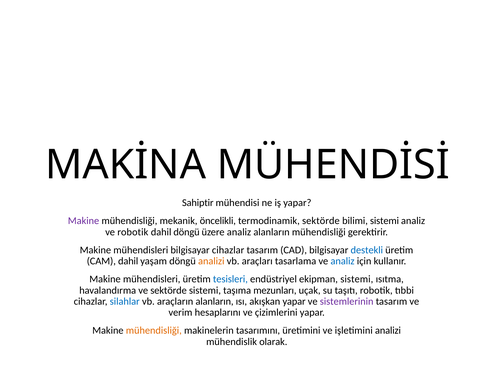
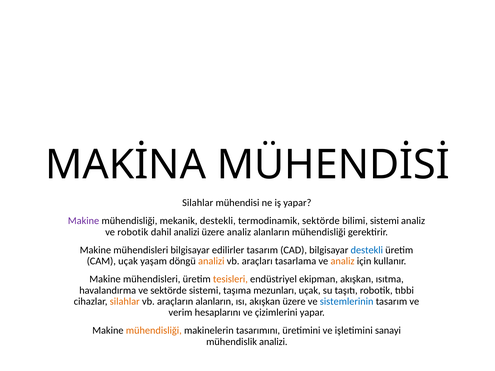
Sahiptir at (198, 203): Sahiptir -> Silahlar
mekanik öncelikli: öncelikli -> destekli
dahil döngü: döngü -> analizi
bilgisayar cihazlar: cihazlar -> edilirler
CAM dahil: dahil -> uçak
analiz at (343, 261) colour: blue -> orange
tesisleri colour: blue -> orange
ekipman sistemi: sistemi -> akışkan
silahlar at (125, 302) colour: blue -> orange
akışkan yapar: yapar -> üzere
sistemlerinin colour: purple -> blue
işletimini analizi: analizi -> sanayi
mühendislik olarak: olarak -> analizi
